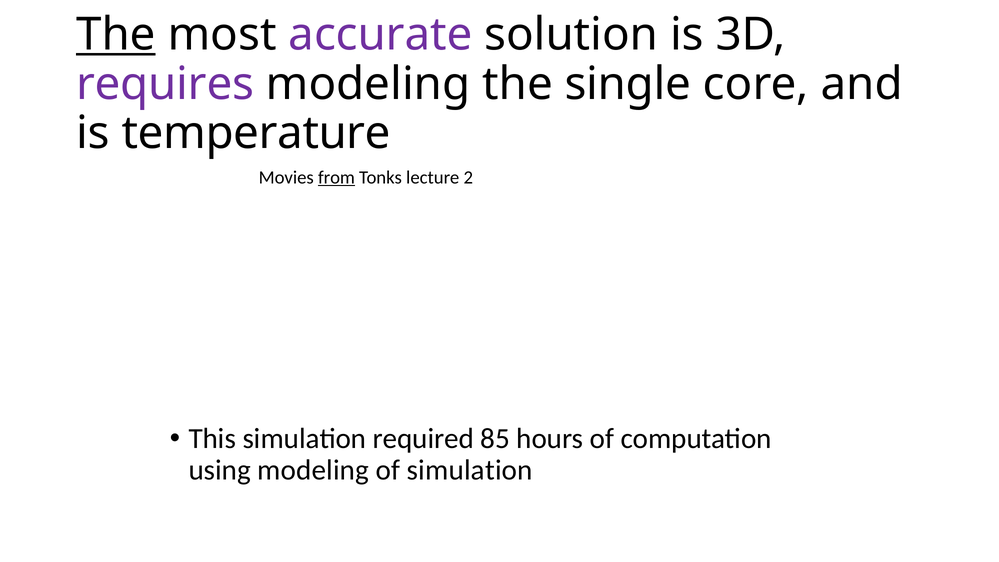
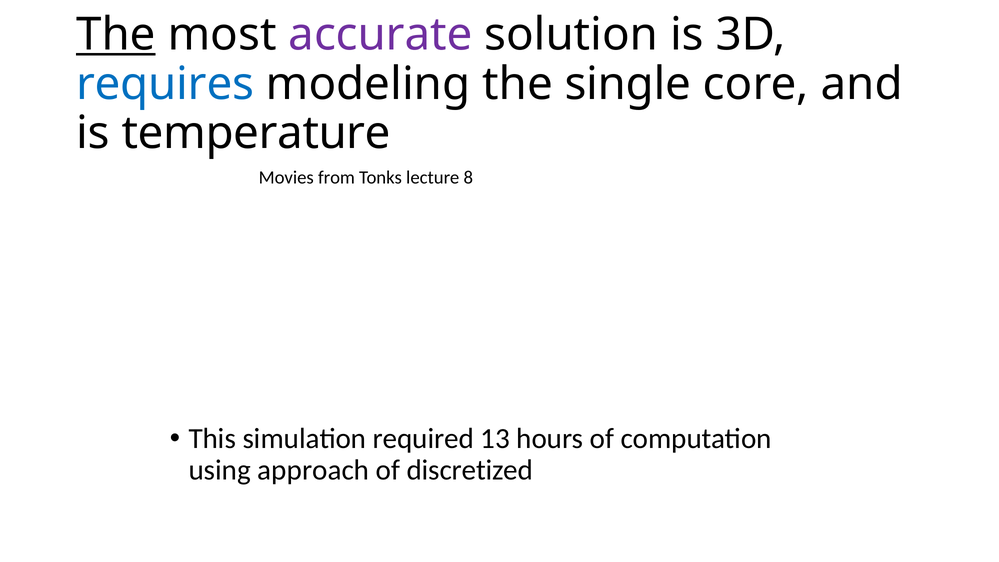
requires colour: purple -> blue
from underline: present -> none
2: 2 -> 8
85: 85 -> 13
using modeling: modeling -> approach
of simulation: simulation -> discretized
